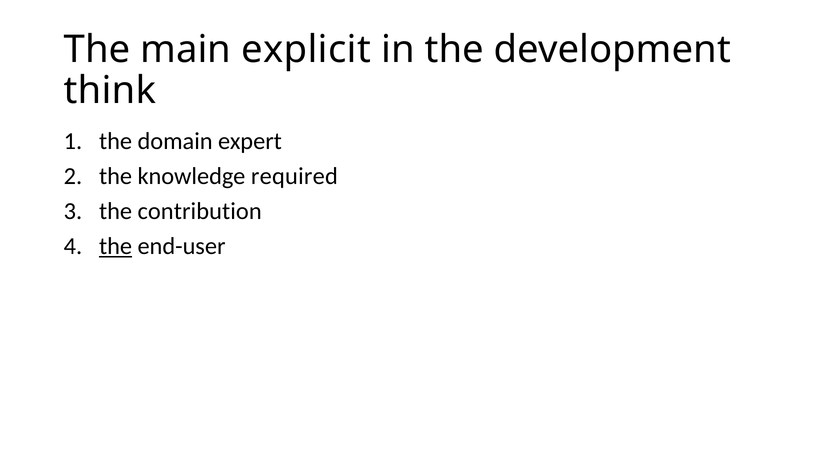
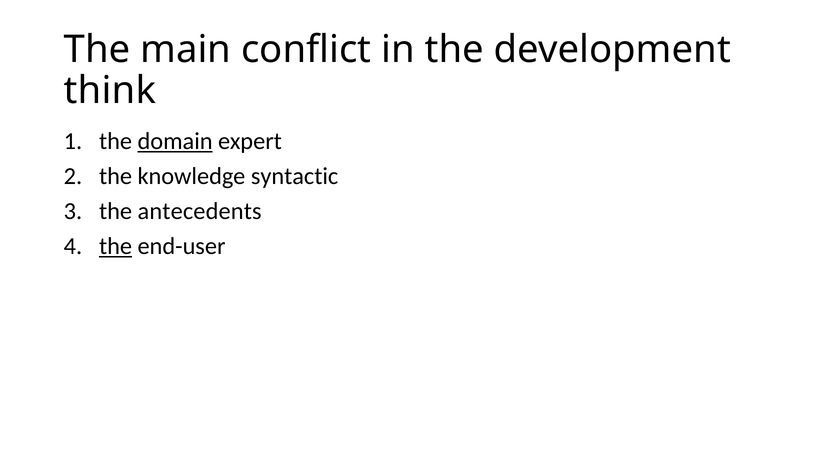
explicit: explicit -> conflict
domain underline: none -> present
required: required -> syntactic
contribution: contribution -> antecedents
